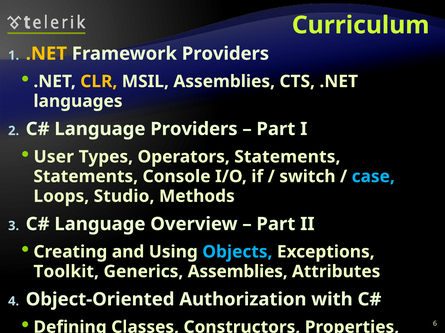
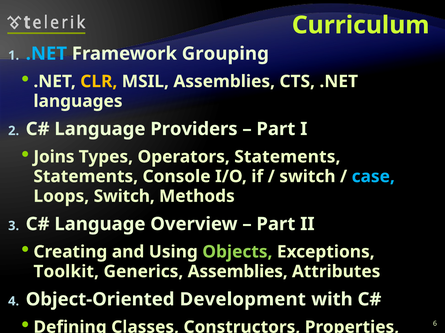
.NET at (46, 54) colour: yellow -> light blue
Framework Providers: Providers -> Grouping
User: User -> Joins
Loops Studio: Studio -> Switch
Objects colour: light blue -> light green
Authorization: Authorization -> Development
